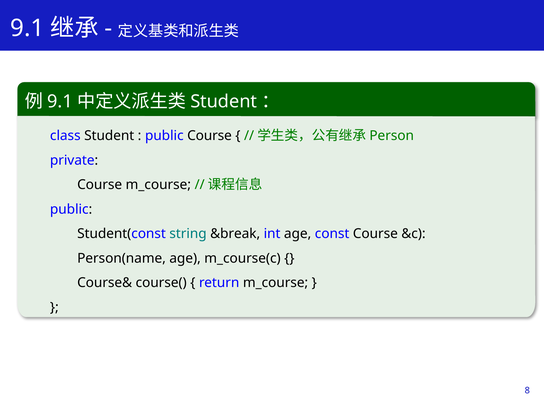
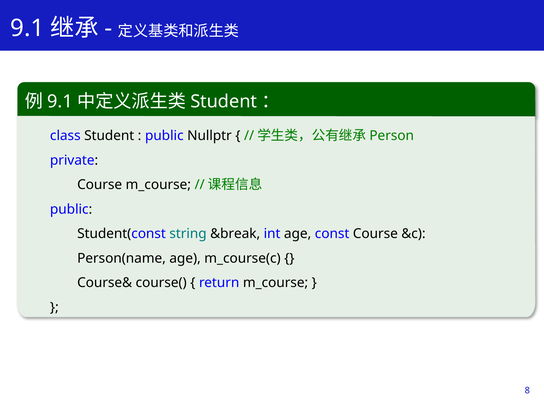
public Course: Course -> Nullptr
